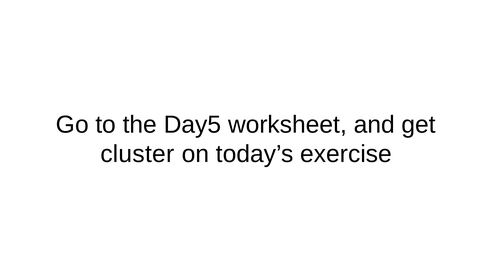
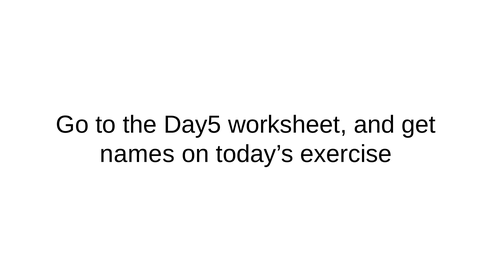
cluster: cluster -> names
